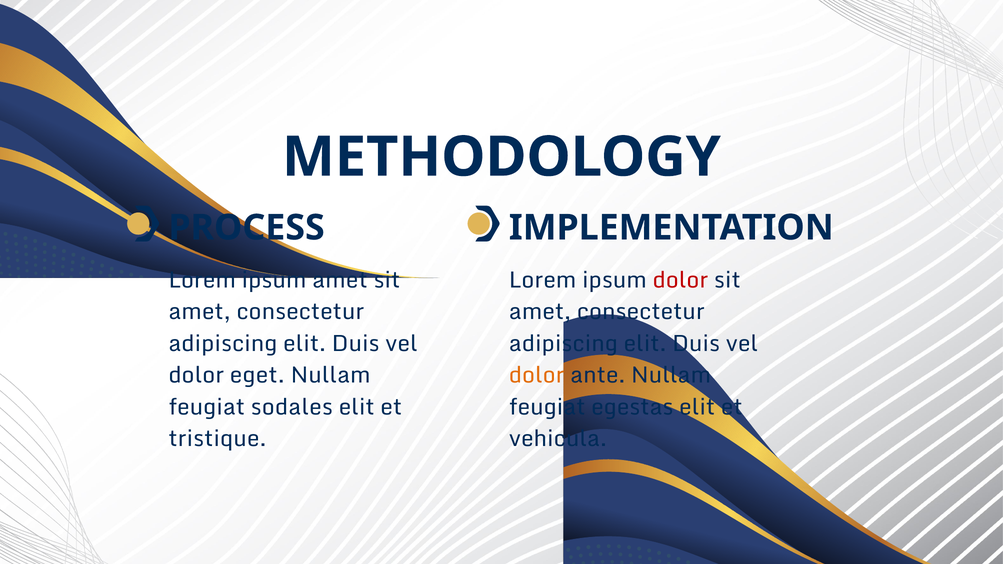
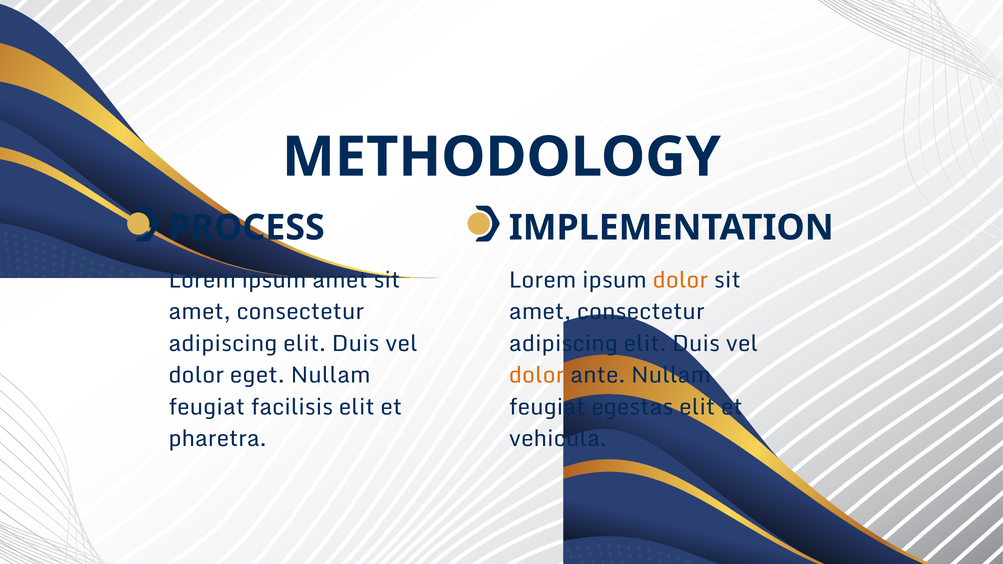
dolor at (680, 280) colour: red -> orange
sodales: sodales -> facilisis
tristique: tristique -> pharetra
